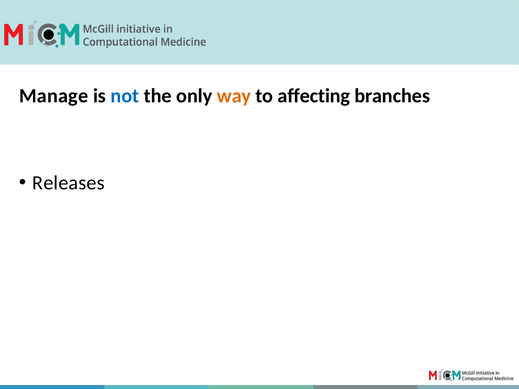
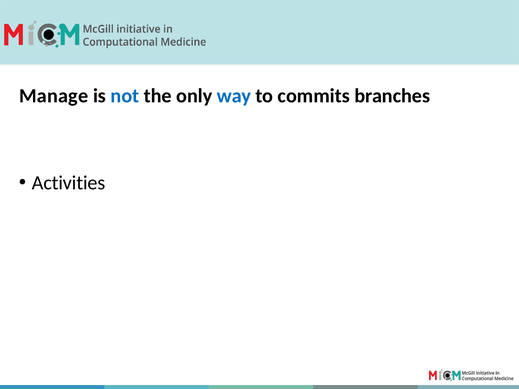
way colour: orange -> blue
affecting: affecting -> commits
Releases: Releases -> Activities
